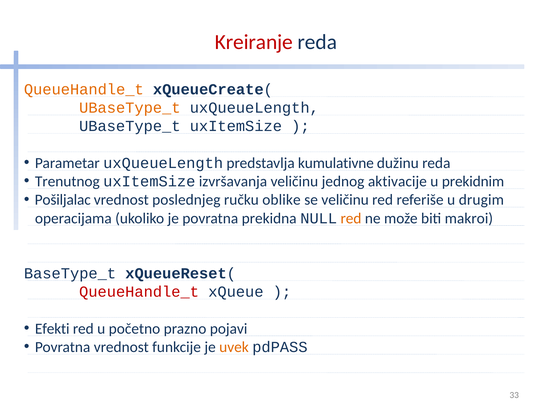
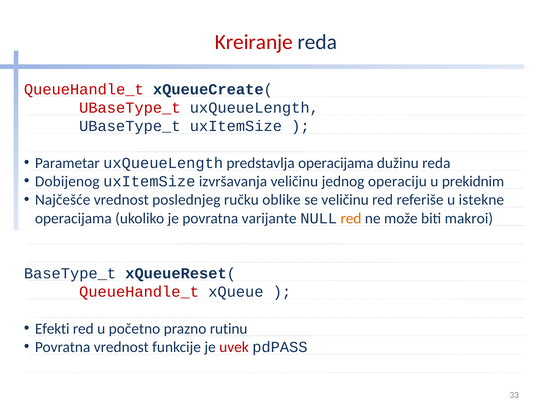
QueueHandle_t at (84, 89) colour: orange -> red
UBaseType_t at (130, 108) colour: orange -> red
predstavlja kumulativne: kumulativne -> operacijama
Trenutnog: Trenutnog -> Dobijenog
aktivacije: aktivacije -> operaciju
Pošiljalac: Pošiljalac -> Najčešće
drugim: drugim -> istekne
prekidna: prekidna -> varijante
pojavi: pojavi -> rutinu
uvek colour: orange -> red
